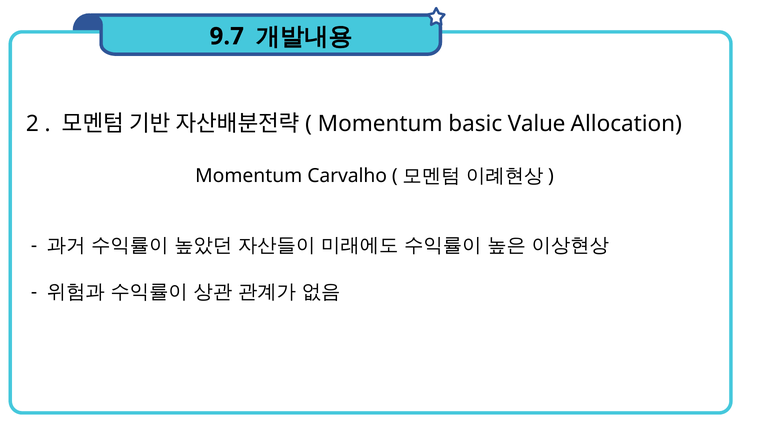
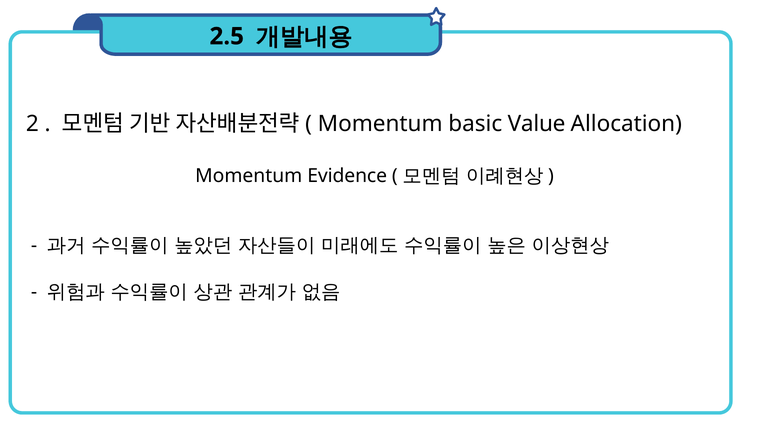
9.7: 9.7 -> 2.5
Carvalho: Carvalho -> Evidence
